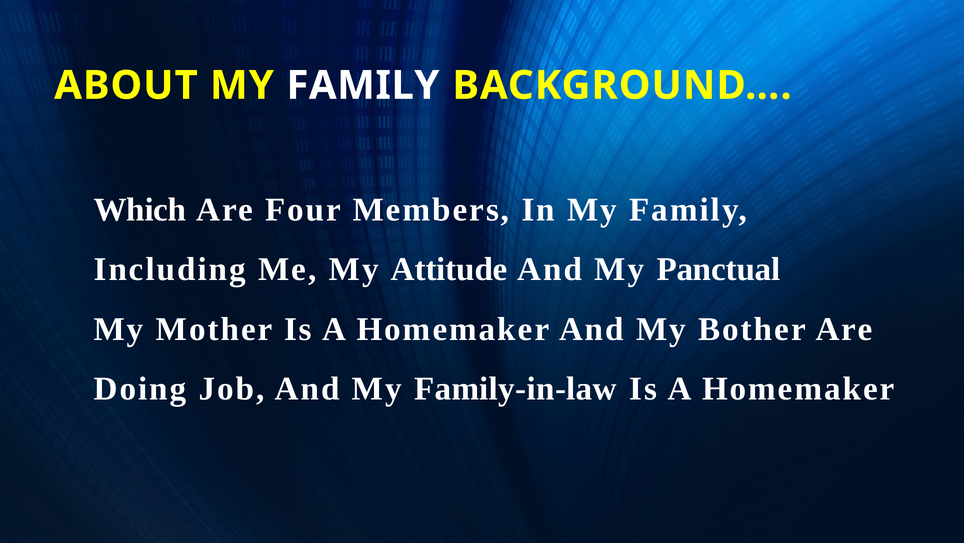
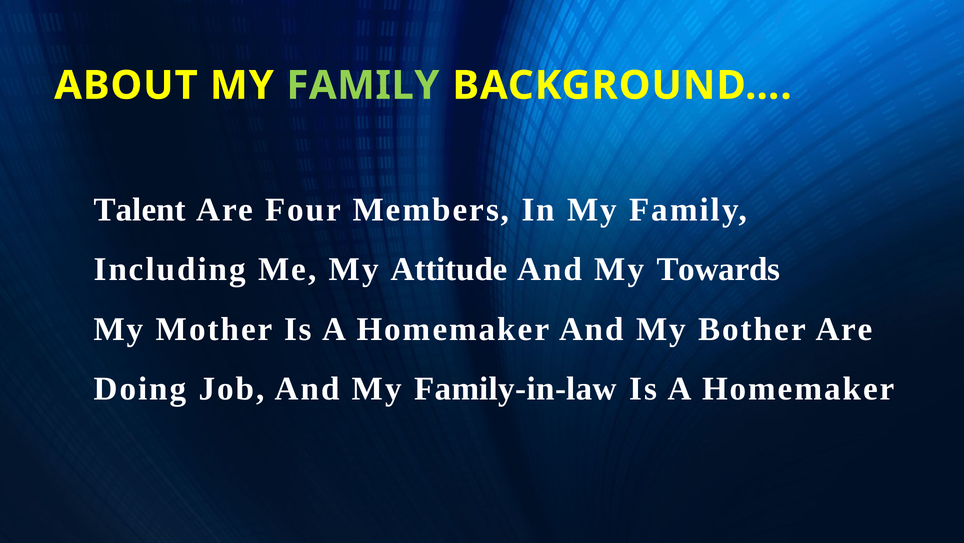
FAMILY at (363, 85) colour: white -> light green
Which: Which -> Talent
Panctual: Panctual -> Towards
